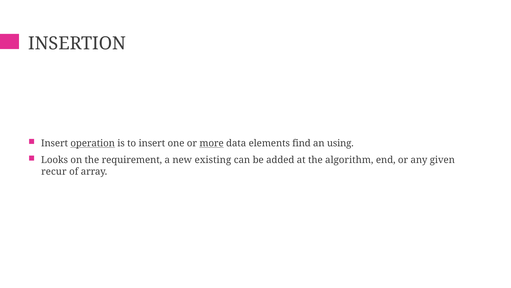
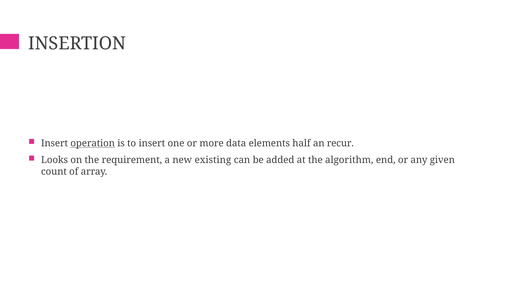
more underline: present -> none
find: find -> half
using: using -> recur
recur: recur -> count
